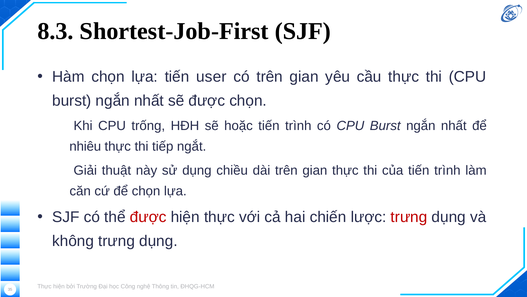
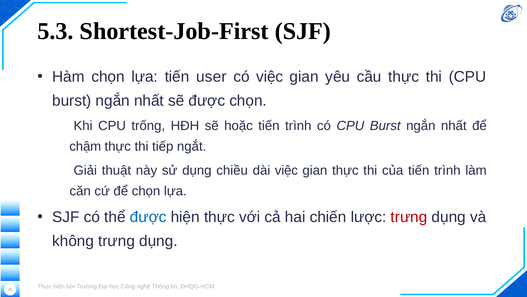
8.3: 8.3 -> 5.3
có trên: trên -> việc
nhiêu: nhiêu -> chậm
dài trên: trên -> việc
được at (148, 217) colour: red -> blue
